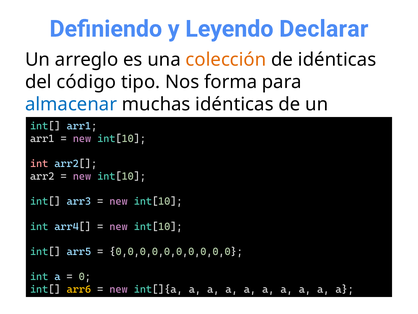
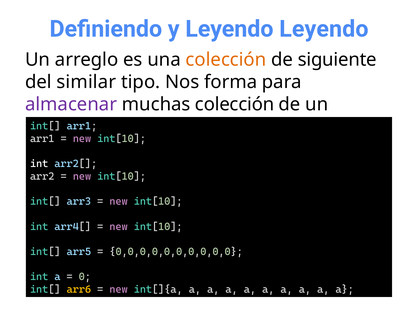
Leyendo Declarar: Declarar -> Leyendo
de idénticas: idénticas -> siguiente
código: código -> similar
almacenar colour: blue -> purple
muchas idénticas: idénticas -> colección
int at (39, 164) colour: pink -> white
